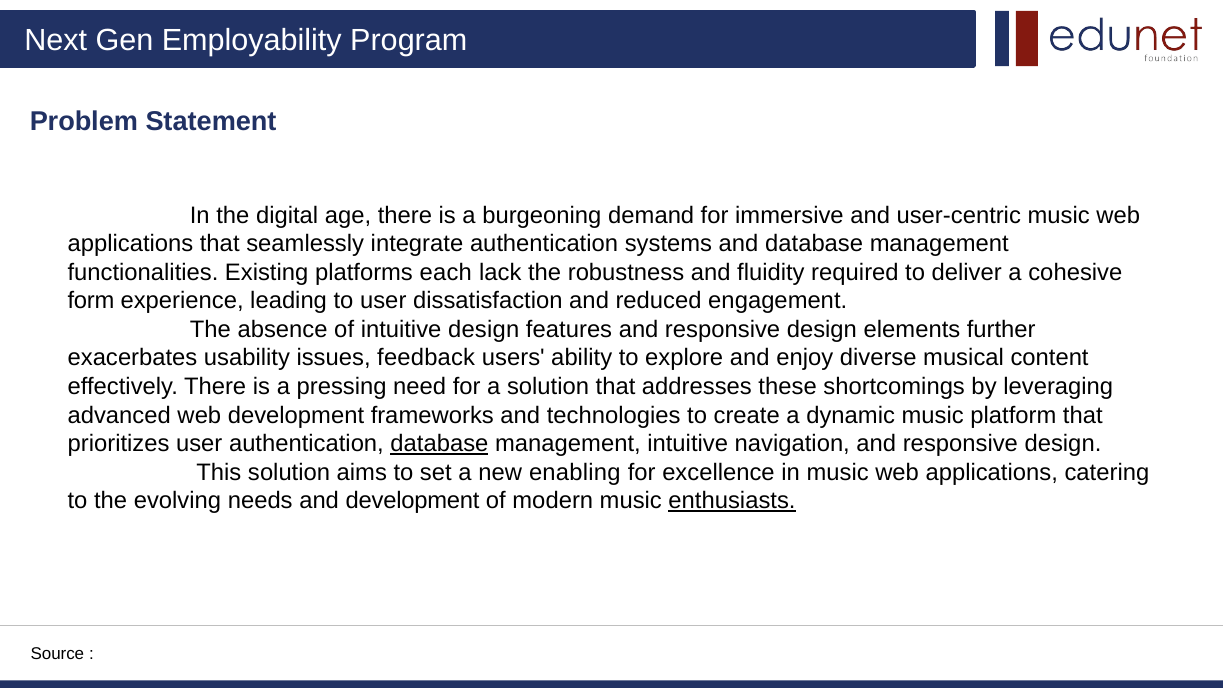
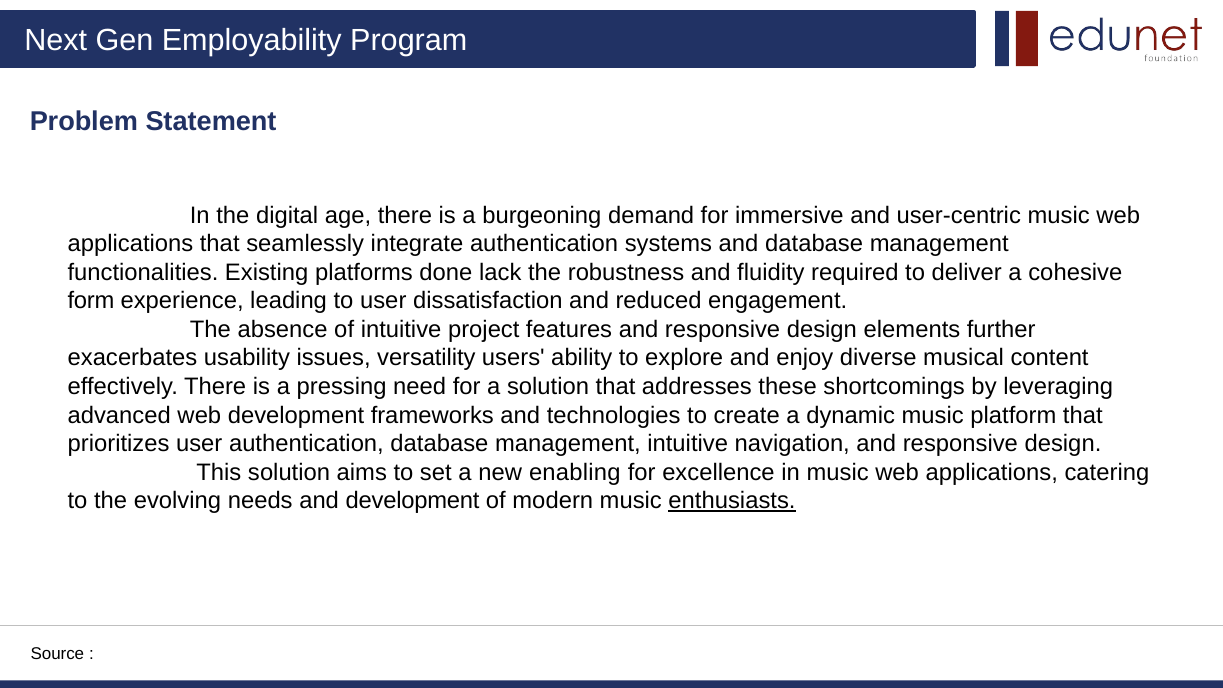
each: each -> done
intuitive design: design -> project
feedback: feedback -> versatility
database at (439, 444) underline: present -> none
